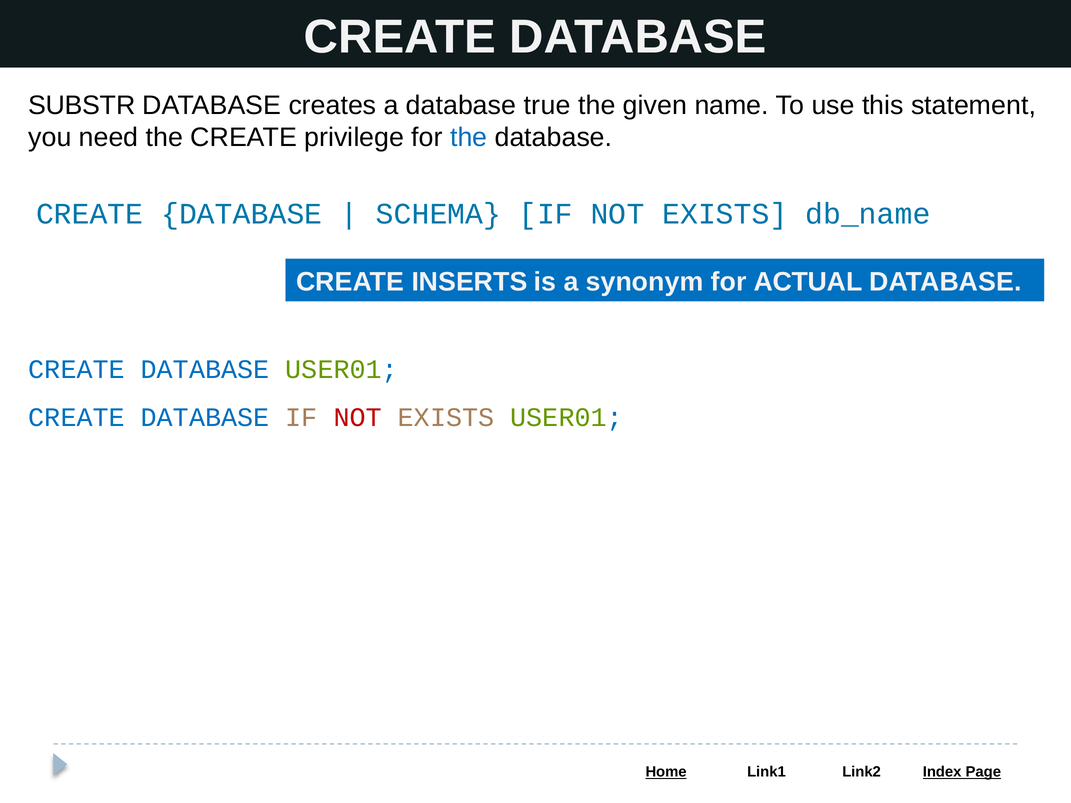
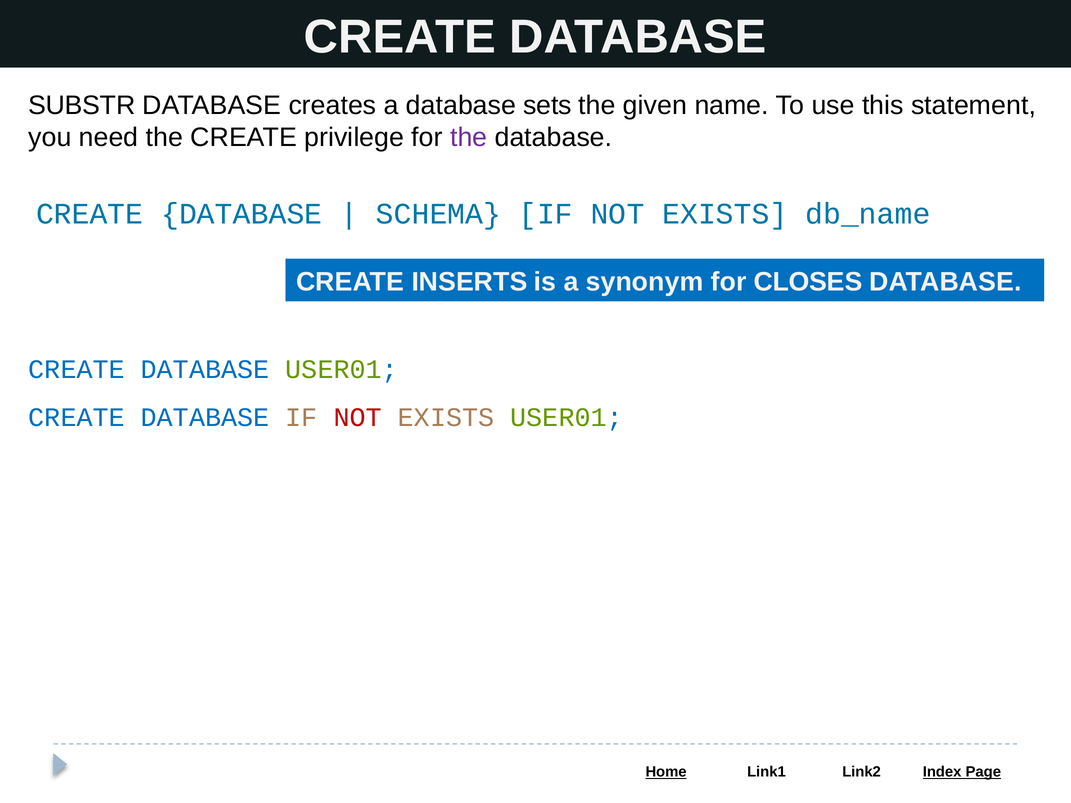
true: true -> sets
the at (469, 138) colour: blue -> purple
ACTUAL: ACTUAL -> CLOSES
